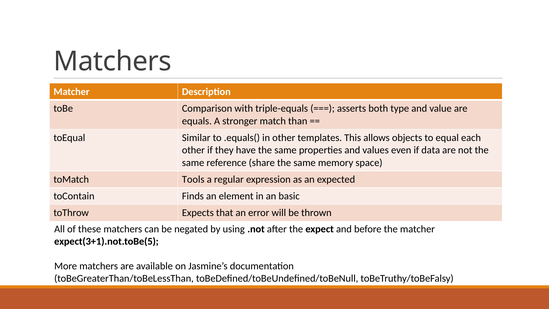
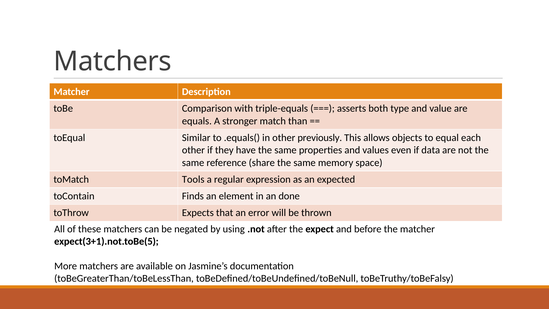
templates: templates -> previously
basic: basic -> done
